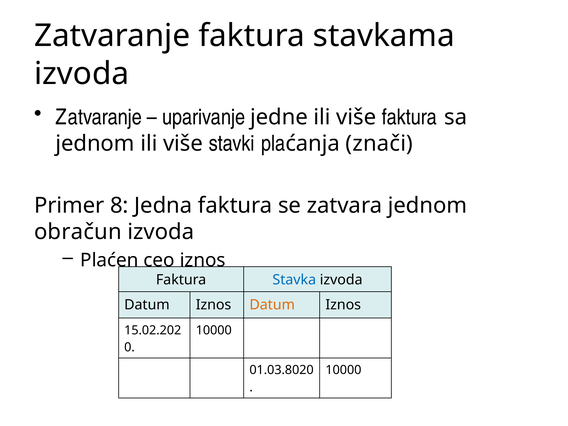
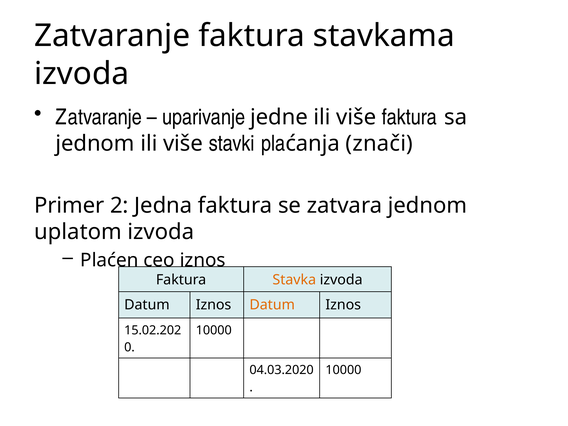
8: 8 -> 2
obračun: obračun -> uplatom
Stavka colour: blue -> orange
01.03.8020: 01.03.8020 -> 04.03.2020
